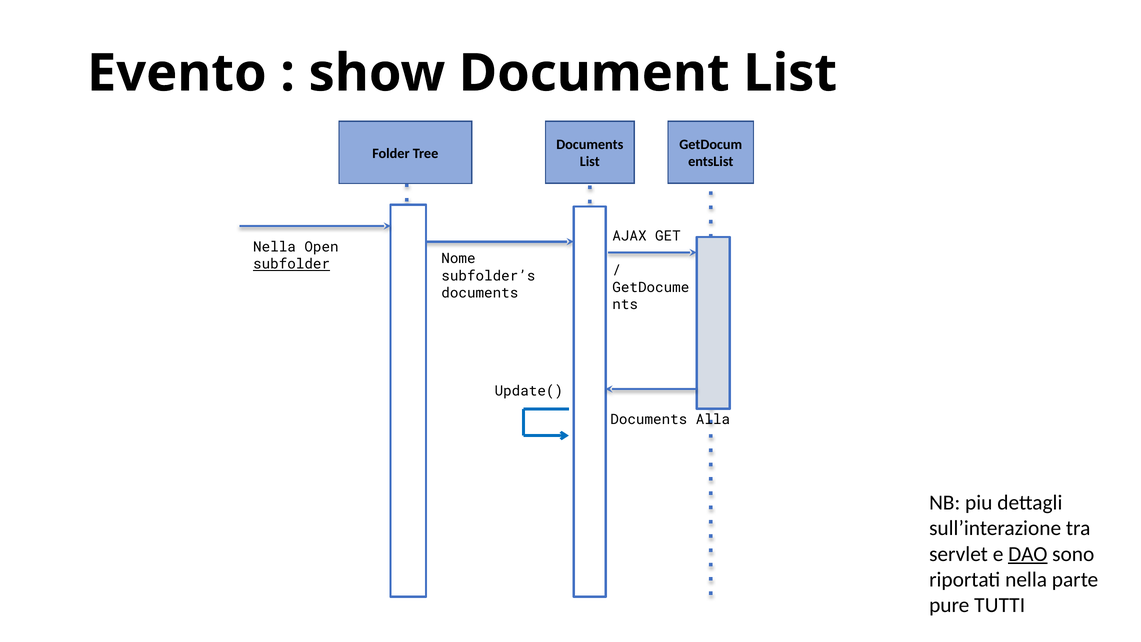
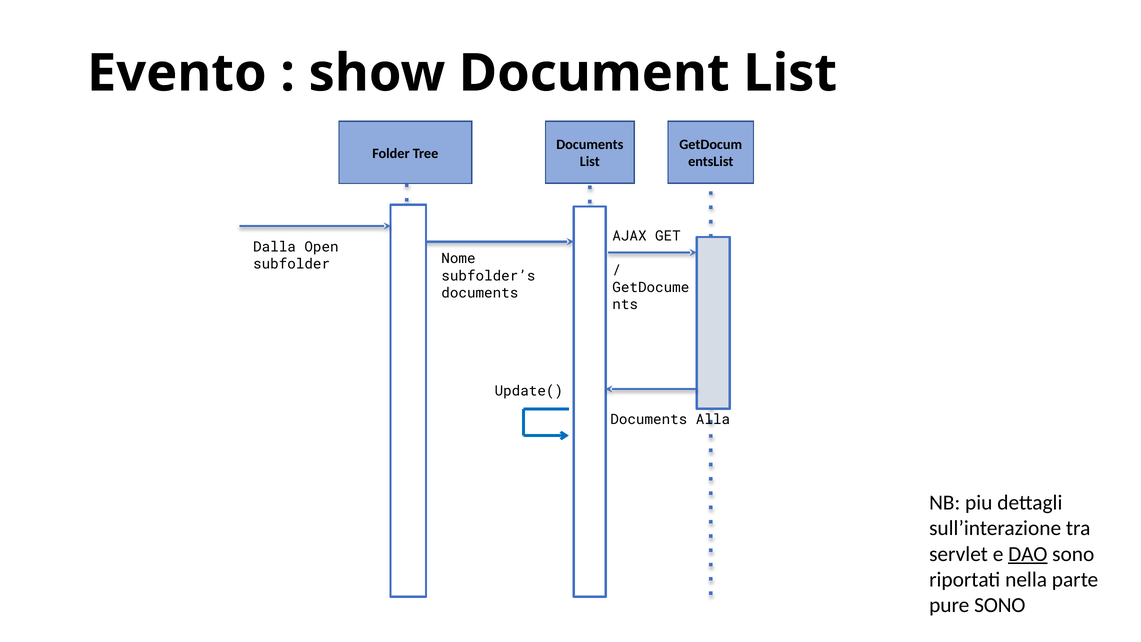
Nella at (274, 247): Nella -> Dalla
subfolder underline: present -> none
pure TUTTI: TUTTI -> SONO
